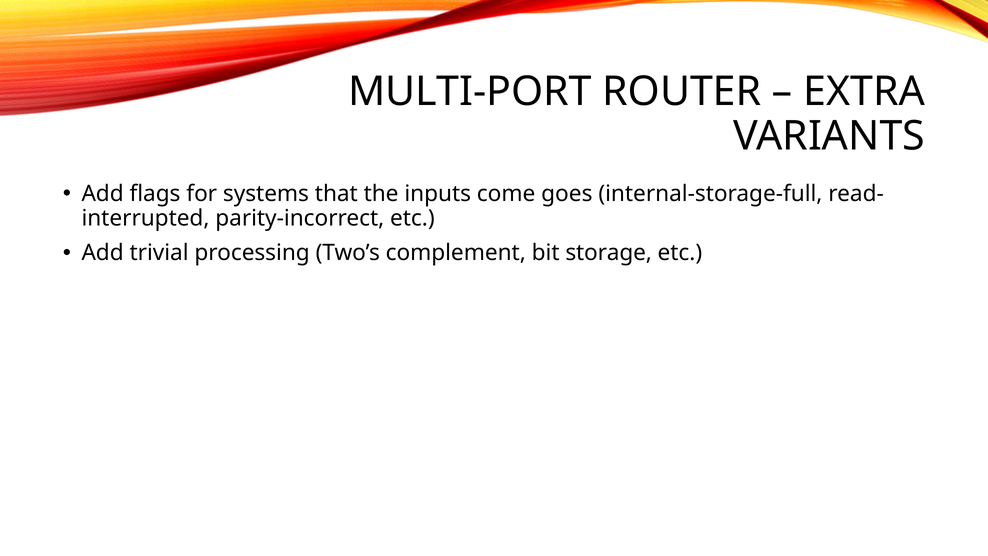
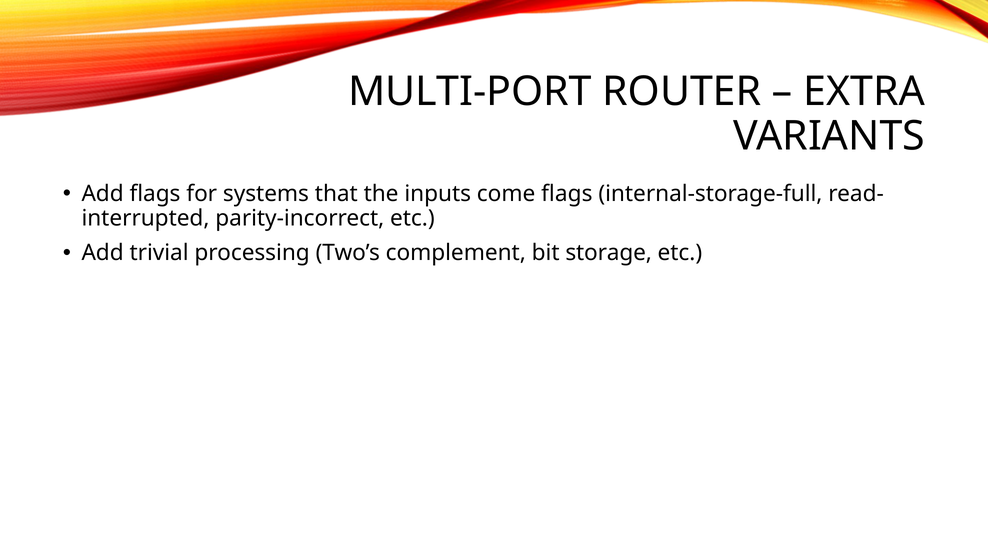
come goes: goes -> flags
